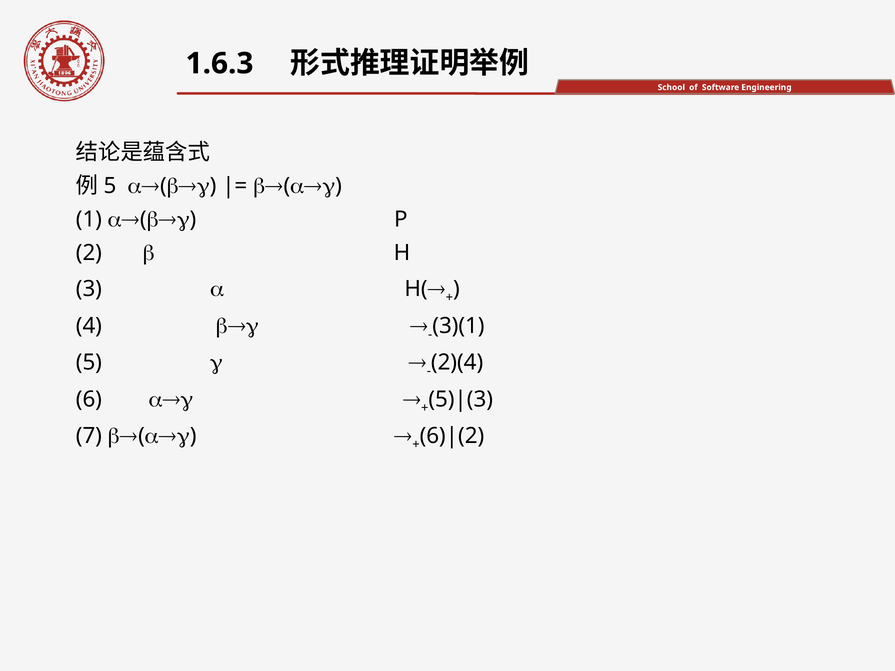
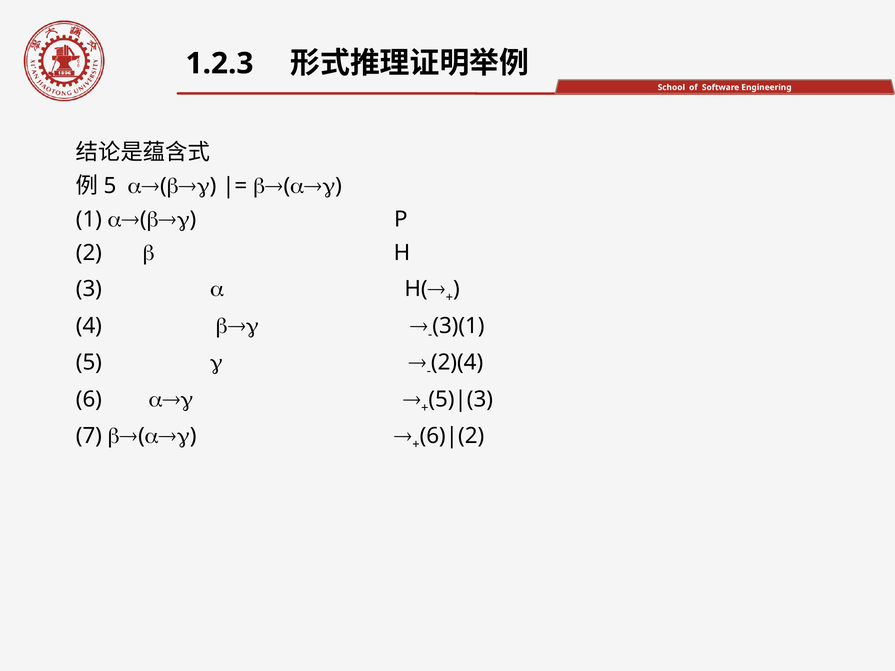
1.6.3: 1.6.3 -> 1.2.3
